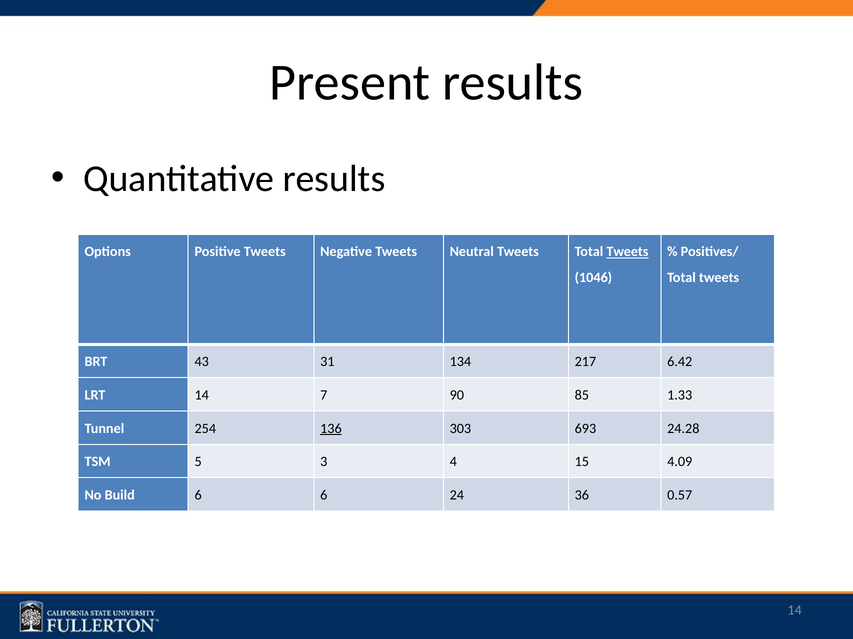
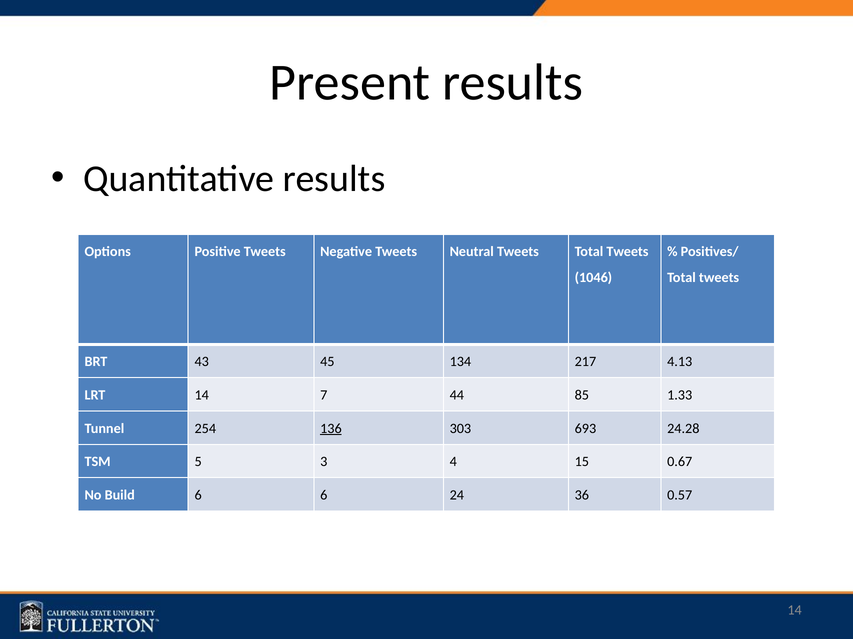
Tweets at (627, 252) underline: present -> none
31: 31 -> 45
6.42: 6.42 -> 4.13
90: 90 -> 44
4.09: 4.09 -> 0.67
